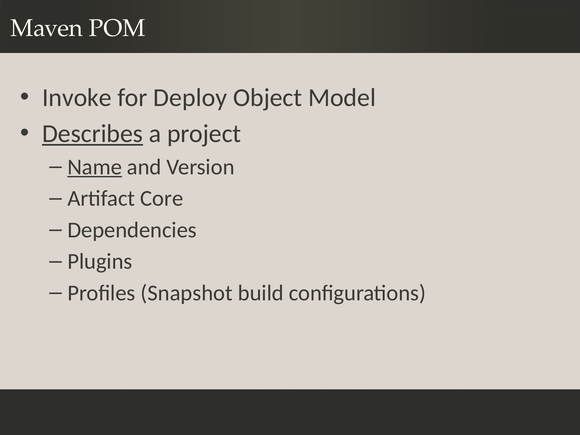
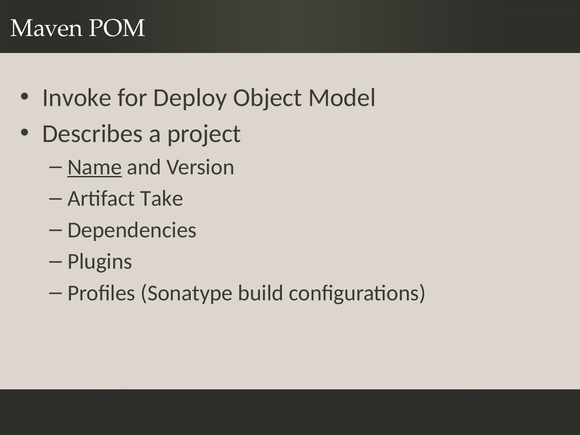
Describes underline: present -> none
Core: Core -> Take
Snapshot: Snapshot -> Sonatype
